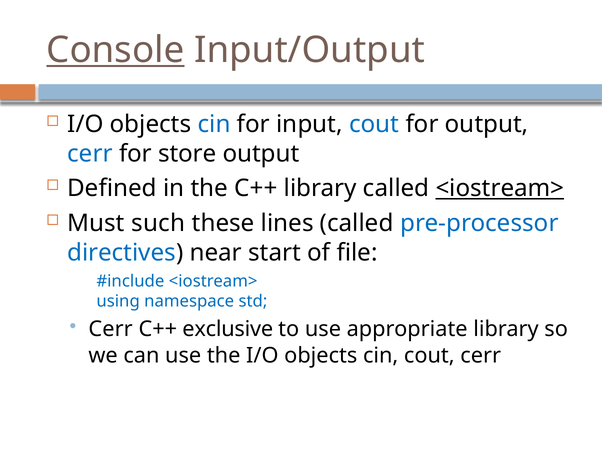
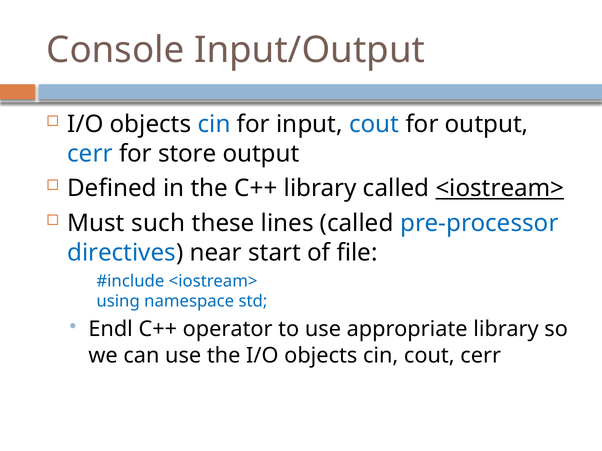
Console underline: present -> none
Cerr at (111, 330): Cerr -> Endl
exclusive: exclusive -> operator
